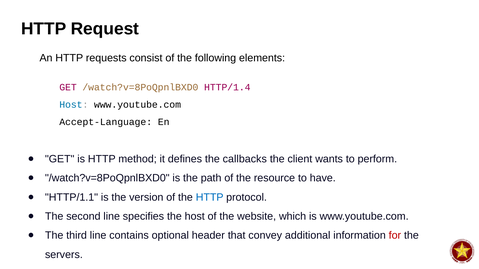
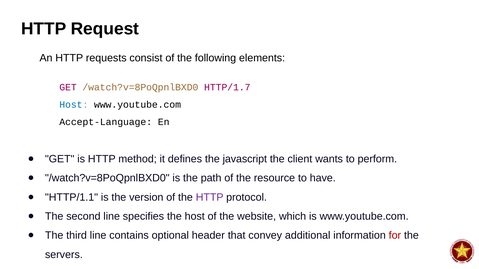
HTTP/1.4: HTTP/1.4 -> HTTP/1.7
callbacks: callbacks -> javascript
HTTP at (210, 198) colour: blue -> purple
